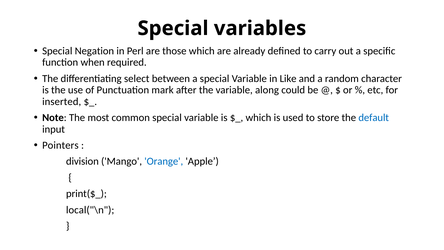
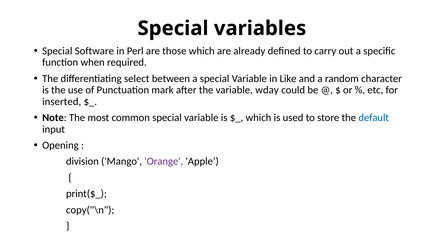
Negation: Negation -> Software
along: along -> wday
Pointers: Pointers -> Opening
Orange colour: blue -> purple
local("\n: local("\n -> copy("\n
